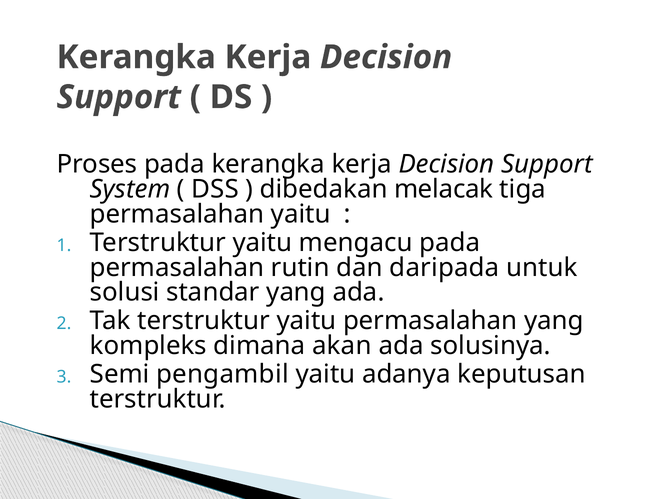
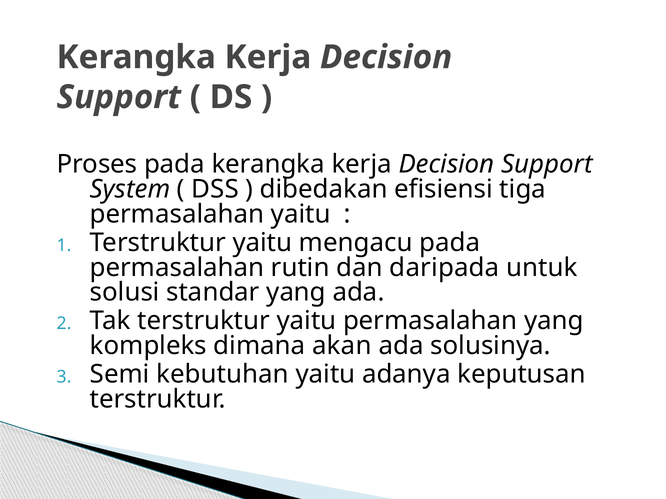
melacak: melacak -> efisiensi
pengambil: pengambil -> kebutuhan
